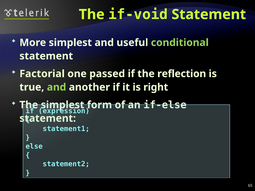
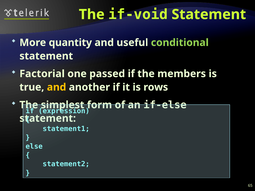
More simplest: simplest -> quantity
reflection: reflection -> members
and at (57, 87) colour: light green -> yellow
right: right -> rows
